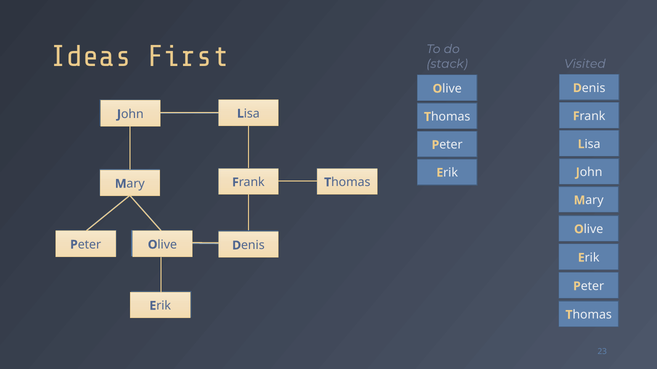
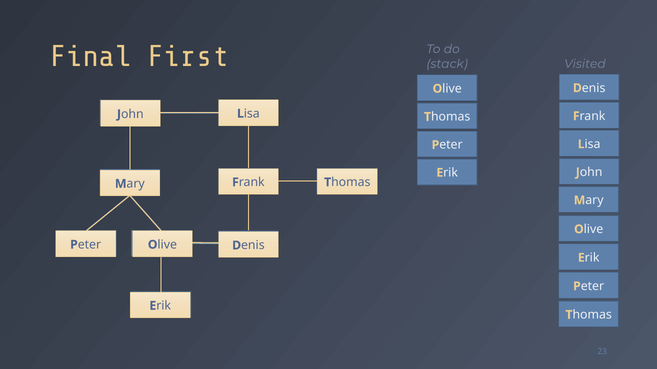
Ideas: Ideas -> Final
